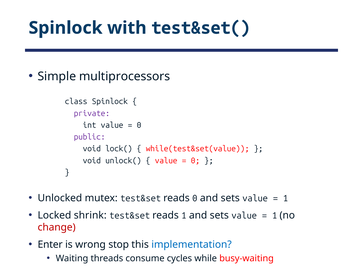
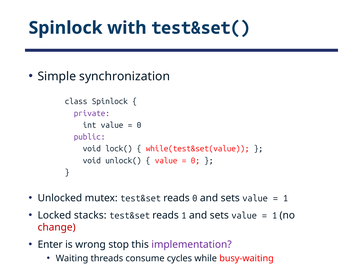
multiprocessors: multiprocessors -> synchronization
shrink: shrink -> stacks
implementation colour: blue -> purple
